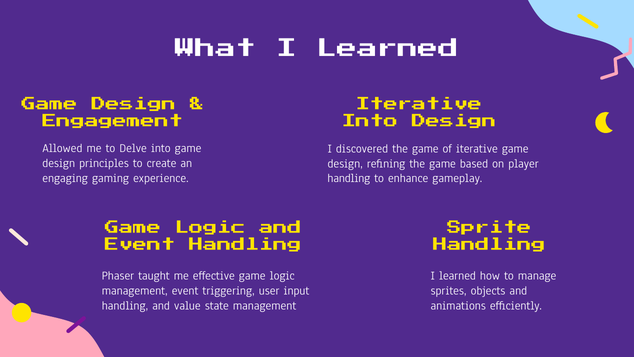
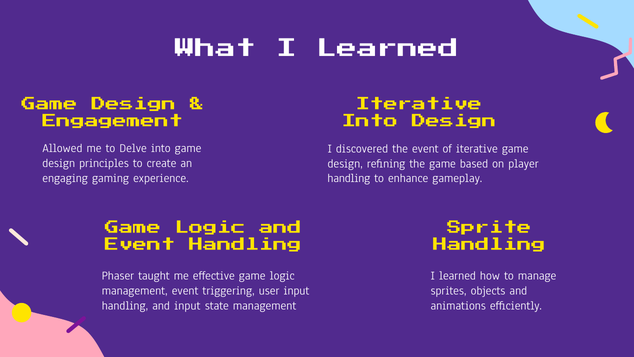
discovered the game: game -> event
and value: value -> input
